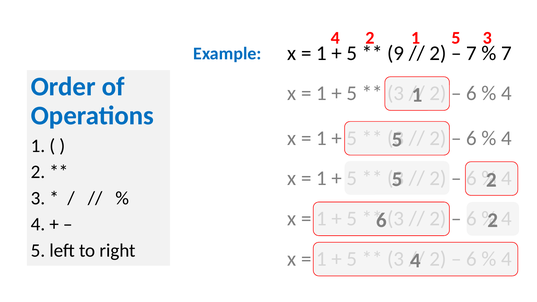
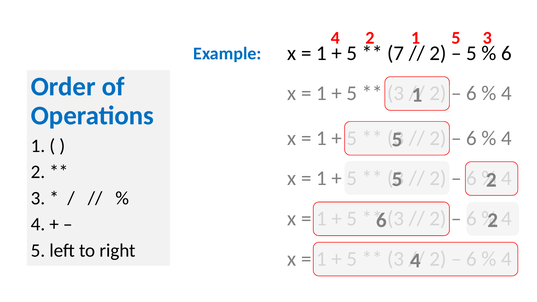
9: 9 -> 7
7 at (472, 53): 7 -> 5
7 at (507, 53): 7 -> 6
